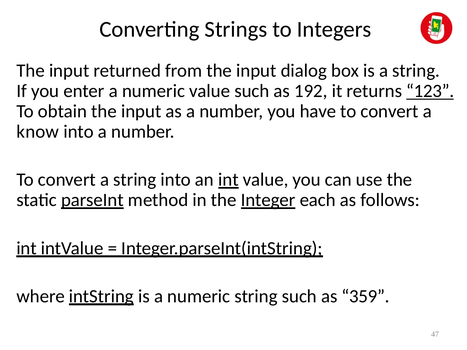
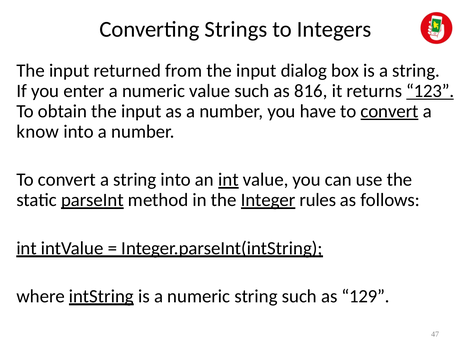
192: 192 -> 816
convert at (390, 111) underline: none -> present
each: each -> rules
359: 359 -> 129
